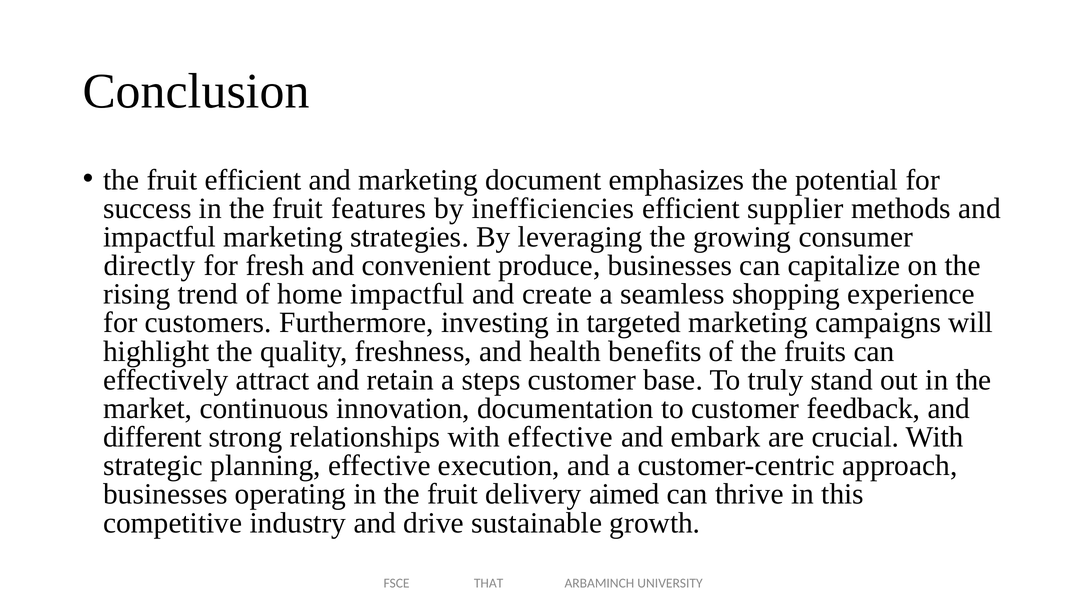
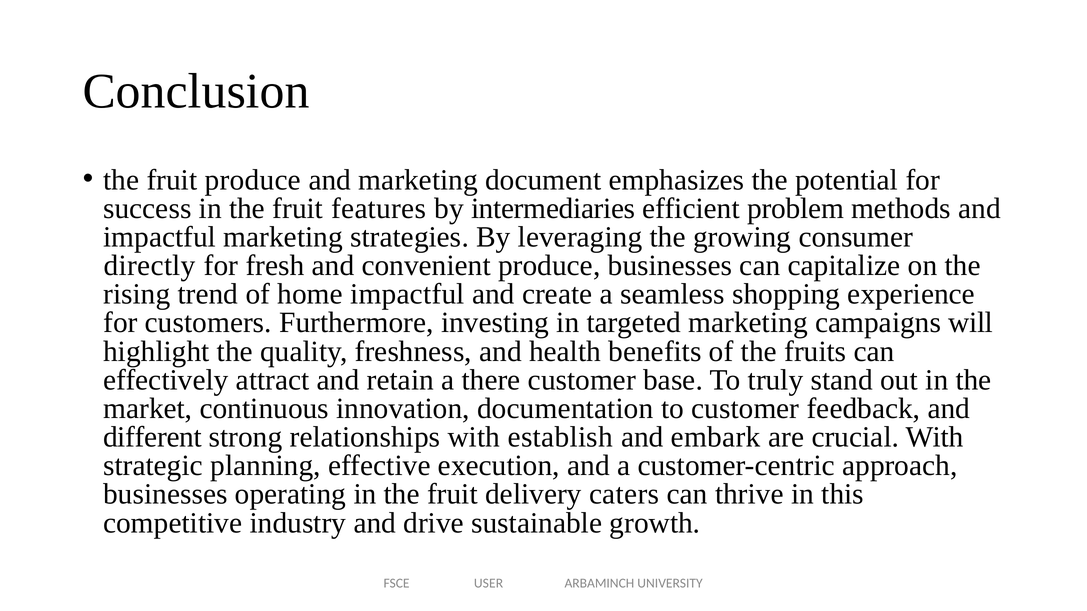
fruit efficient: efficient -> produce
inefficiencies: inefficiencies -> intermediaries
supplier: supplier -> problem
steps: steps -> there
with effective: effective -> establish
aimed: aimed -> caters
THAT: THAT -> USER
